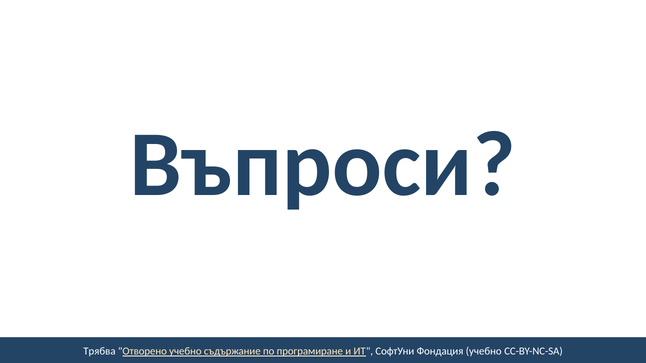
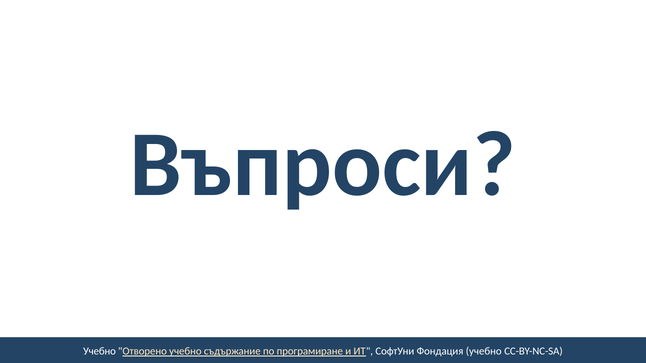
Трябва at (99, 352): Трябва -> Учебно
